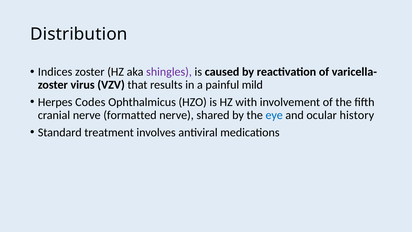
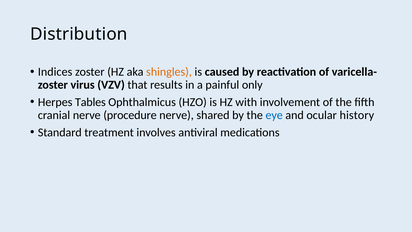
shingles colour: purple -> orange
mild: mild -> only
Codes: Codes -> Tables
formatted: formatted -> procedure
